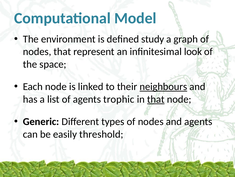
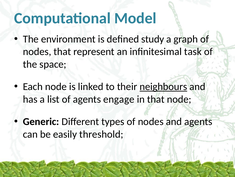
look: look -> task
trophic: trophic -> engage
that at (156, 99) underline: present -> none
